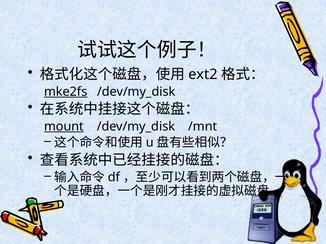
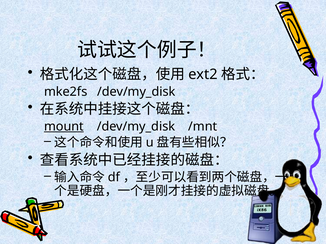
mke2fs underline: present -> none
